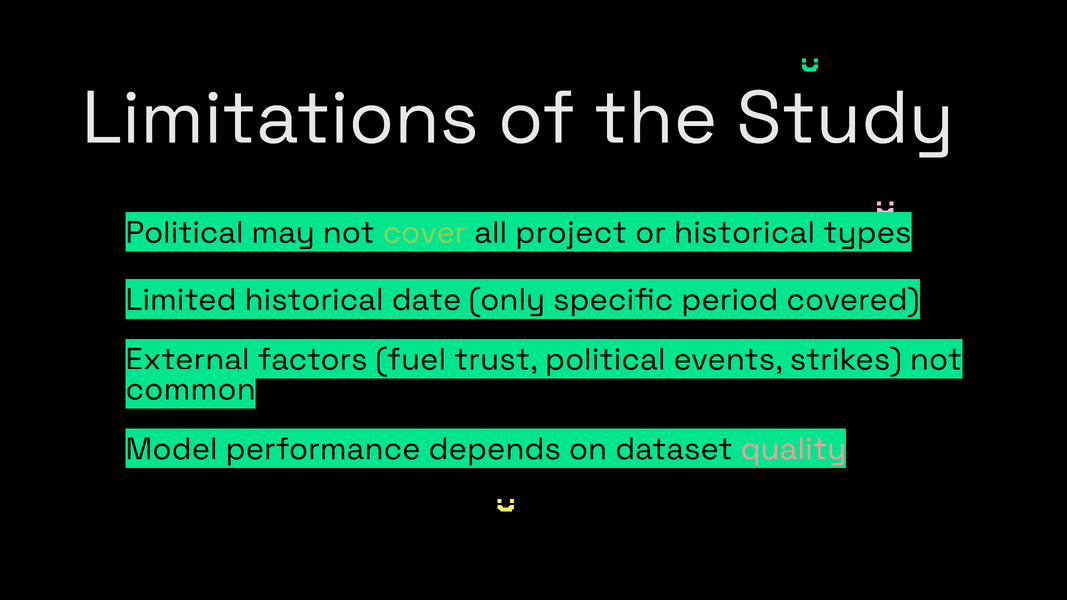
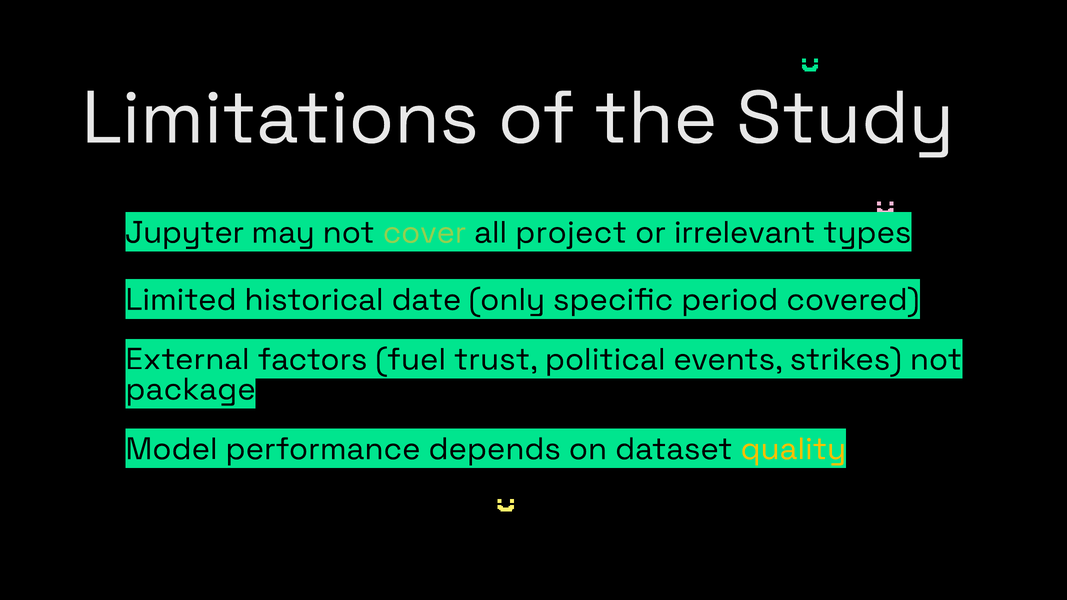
Political at (185, 232): Political -> Jupyter
or historical: historical -> irrelevant
common: common -> package
quality colour: pink -> yellow
